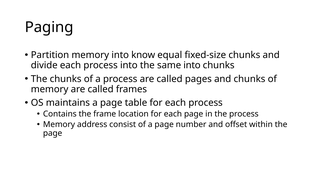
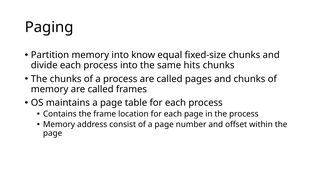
same into: into -> hits
